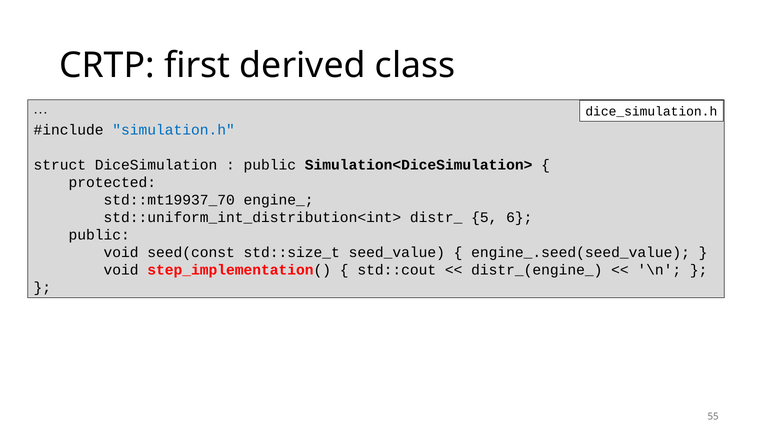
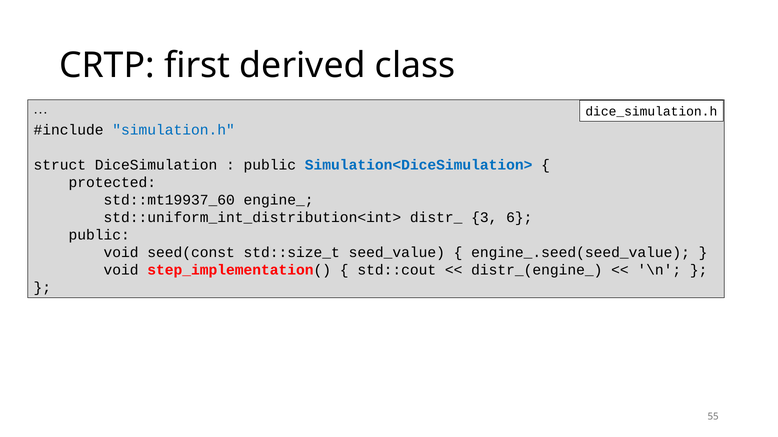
Simulation<DiceSimulation> colour: black -> blue
std::mt19937_70: std::mt19937_70 -> std::mt19937_60
5: 5 -> 3
